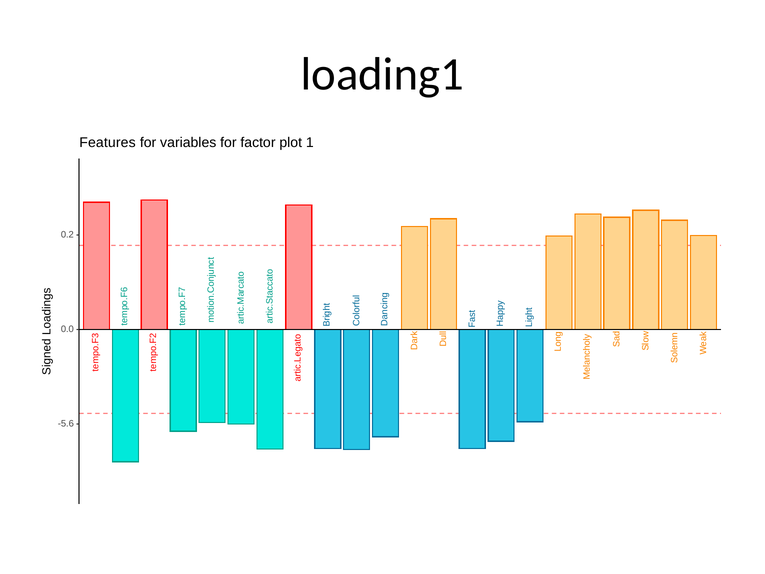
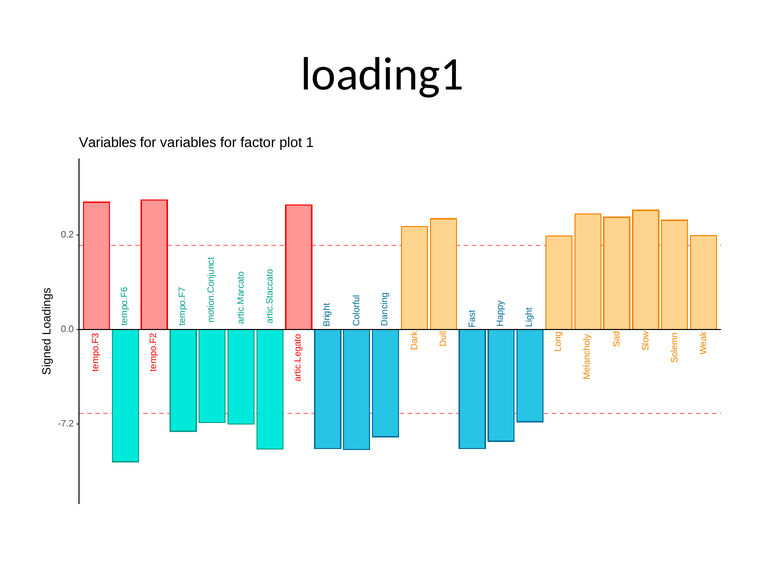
Features at (108, 143): Features -> Variables
-5.6: -5.6 -> -7.2
